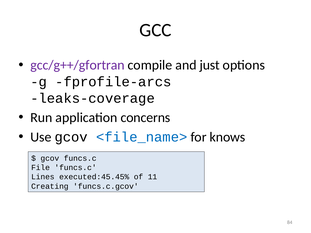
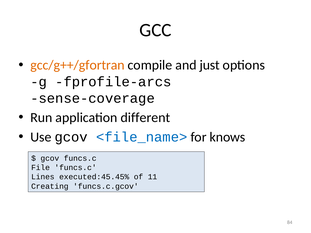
gcc/g++/gfortran colour: purple -> orange
leaks-coverage: leaks-coverage -> sense-coverage
concerns: concerns -> different
